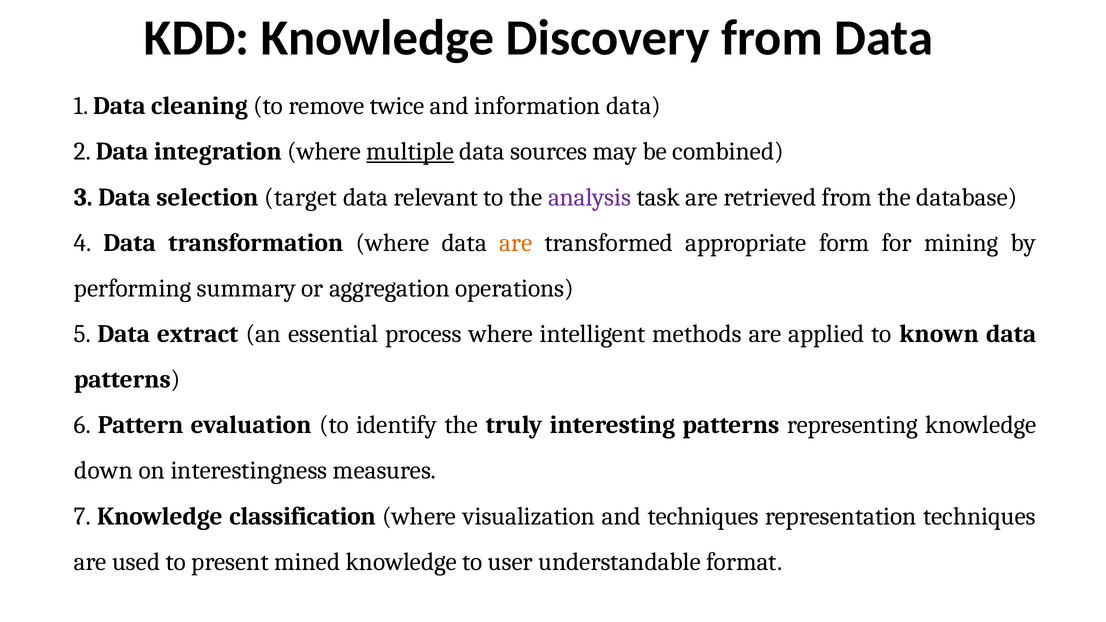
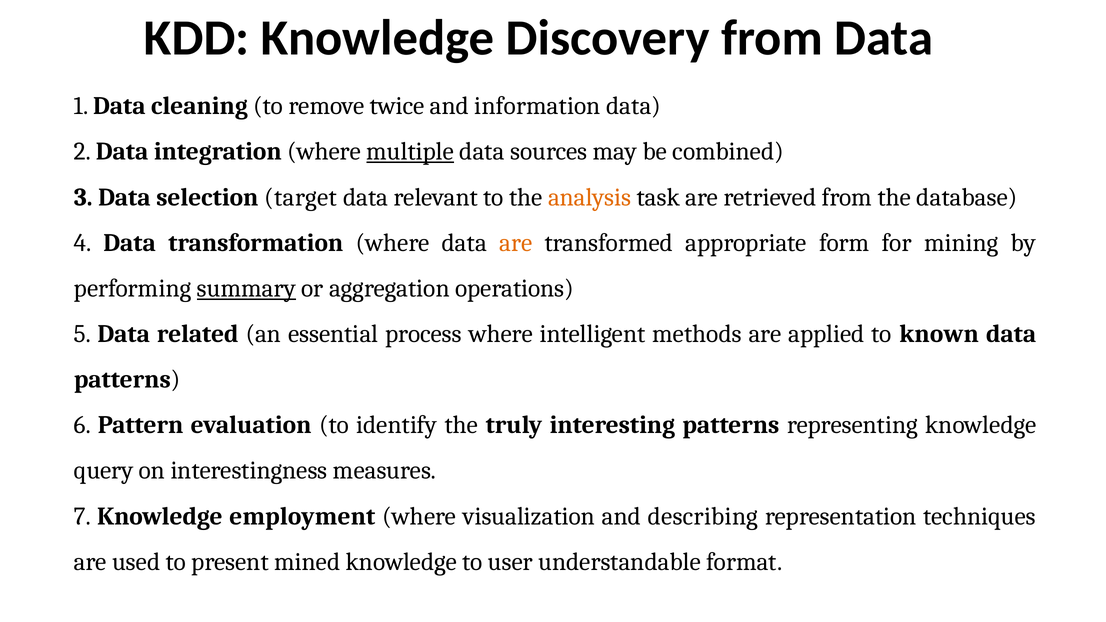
analysis colour: purple -> orange
summary underline: none -> present
extract: extract -> related
down: down -> query
classification: classification -> employment
and techniques: techniques -> describing
